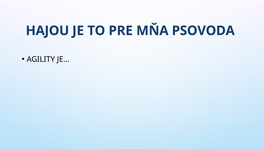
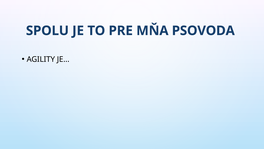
HAJOU: HAJOU -> SPOLU
